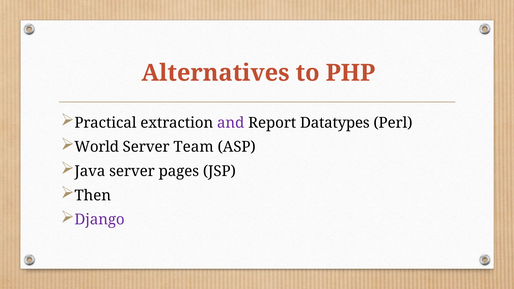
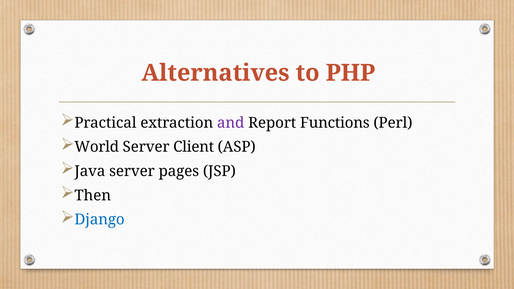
Datatypes: Datatypes -> Functions
Team: Team -> Client
Django colour: purple -> blue
